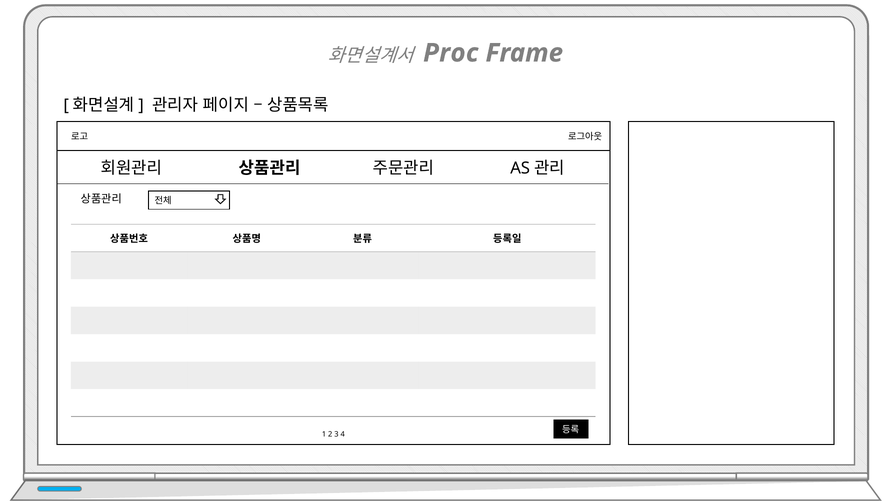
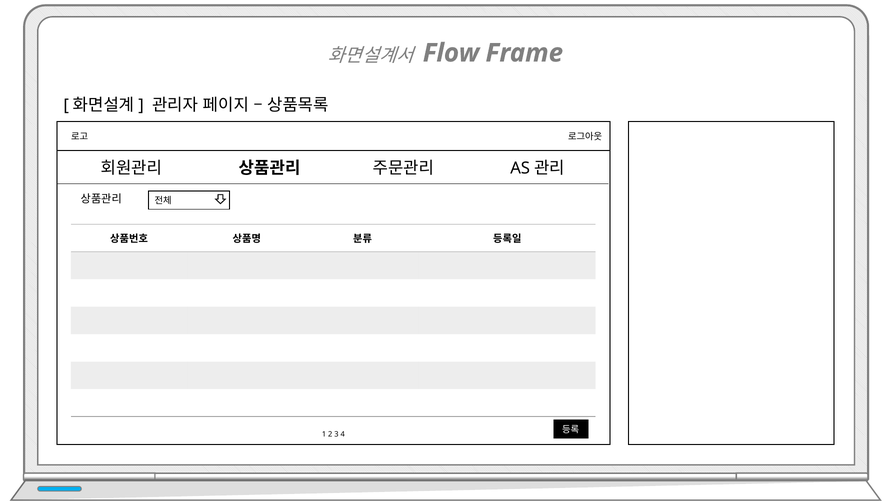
Proc: Proc -> Flow
